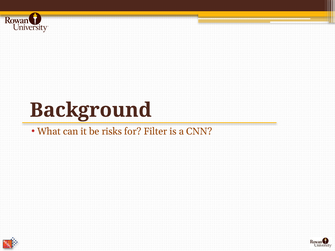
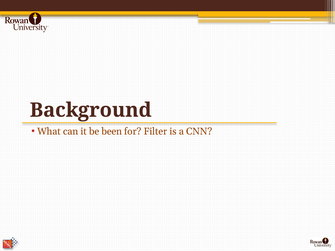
risks: risks -> been
